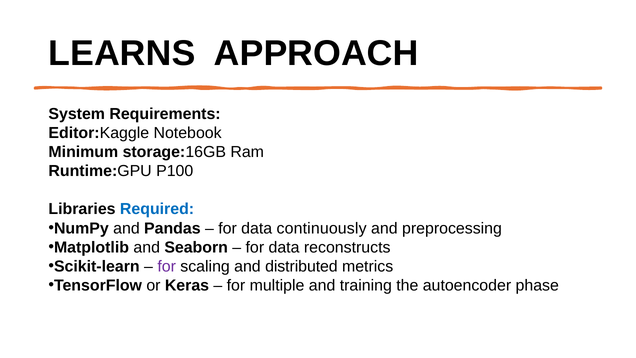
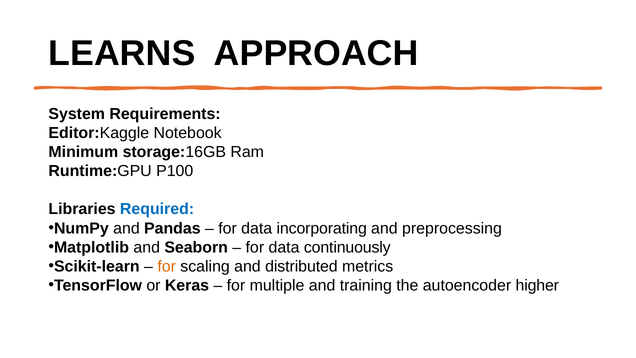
continuously: continuously -> incorporating
reconstructs: reconstructs -> continuously
for at (167, 266) colour: purple -> orange
phase: phase -> higher
